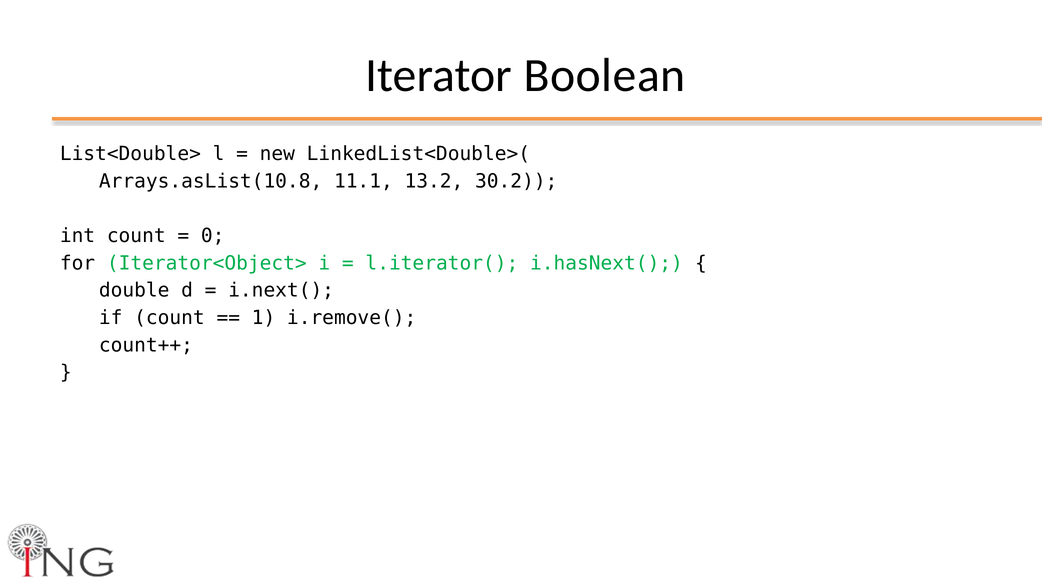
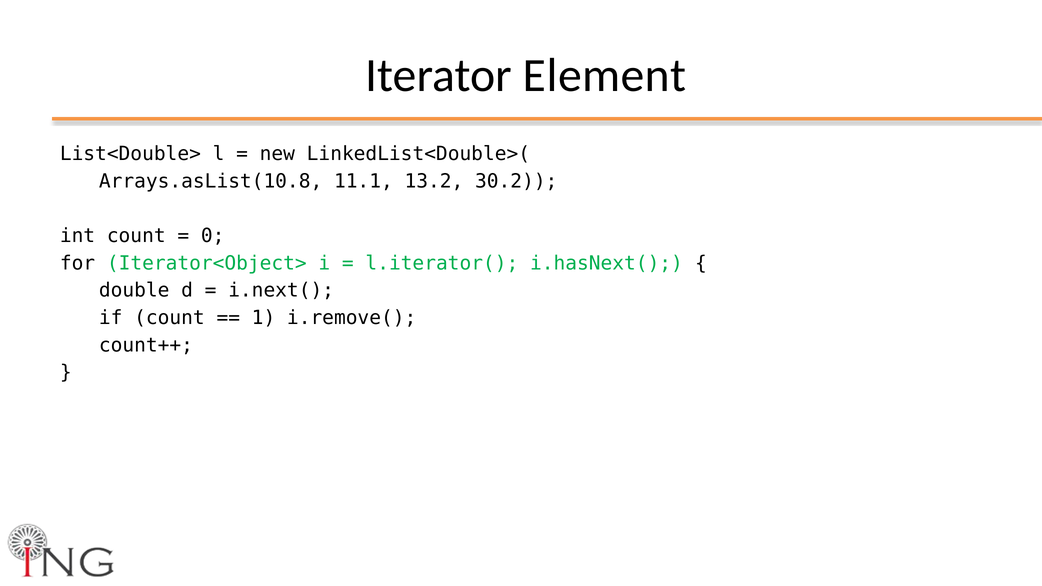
Boolean: Boolean -> Element
